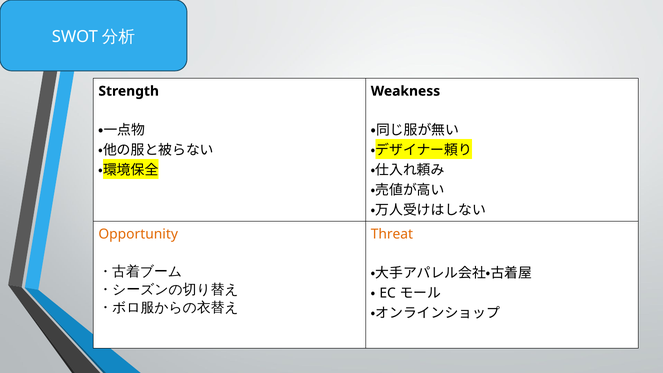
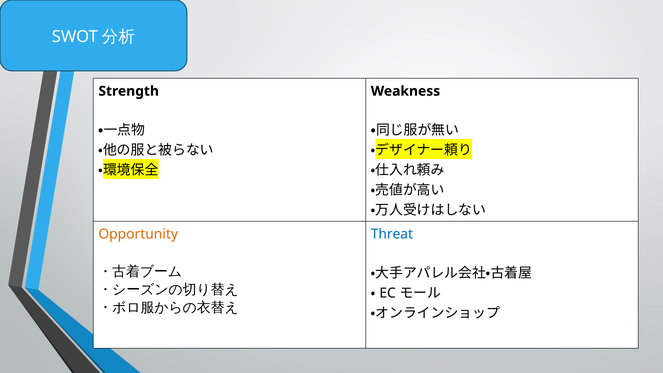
Threat colour: orange -> blue
